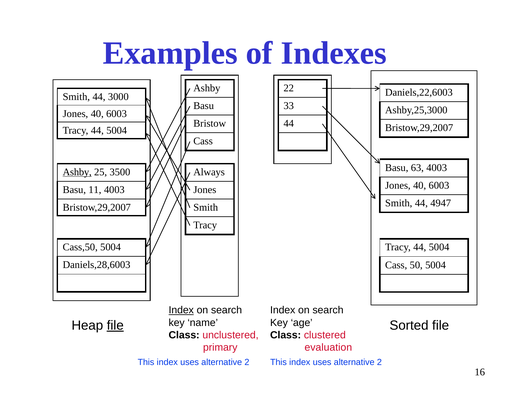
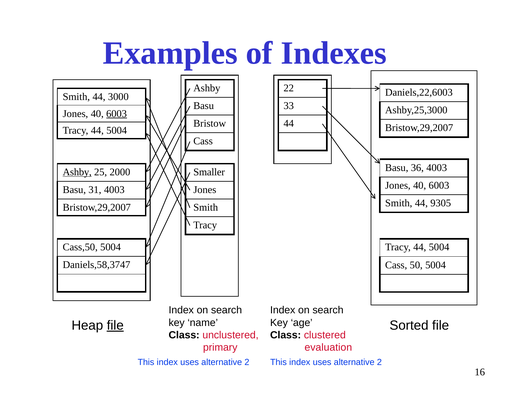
6003 at (117, 113) underline: none -> present
63: 63 -> 36
3500: 3500 -> 2000
Always: Always -> Smaller
11: 11 -> 31
4947: 4947 -> 9305
Daniels,28,6003: Daniels,28,6003 -> Daniels,58,3747
Index at (181, 310) underline: present -> none
